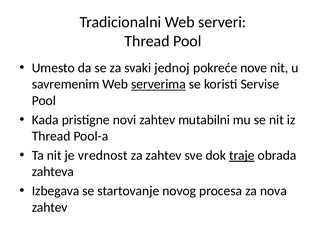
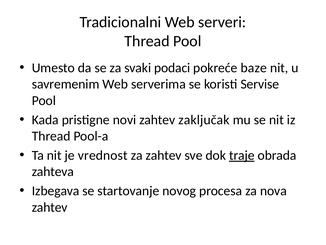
jednoj: jednoj -> podaci
nove: nove -> baze
serverima underline: present -> none
mutabilni: mutabilni -> zaključak
